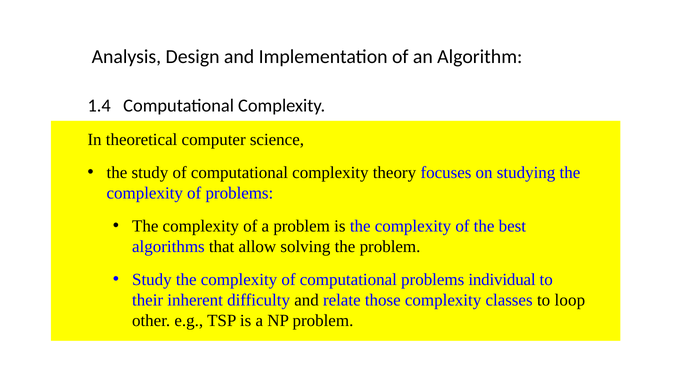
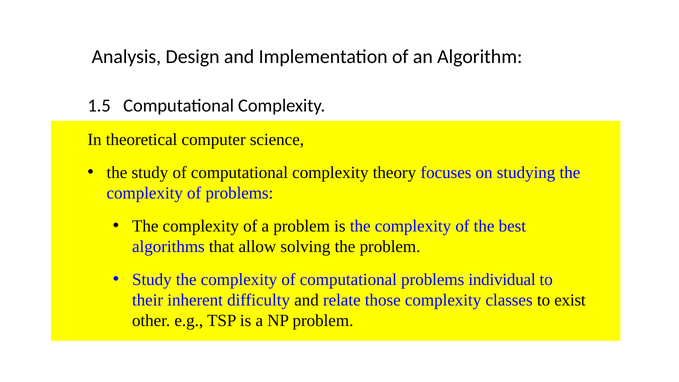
1.4: 1.4 -> 1.5
loop: loop -> exist
